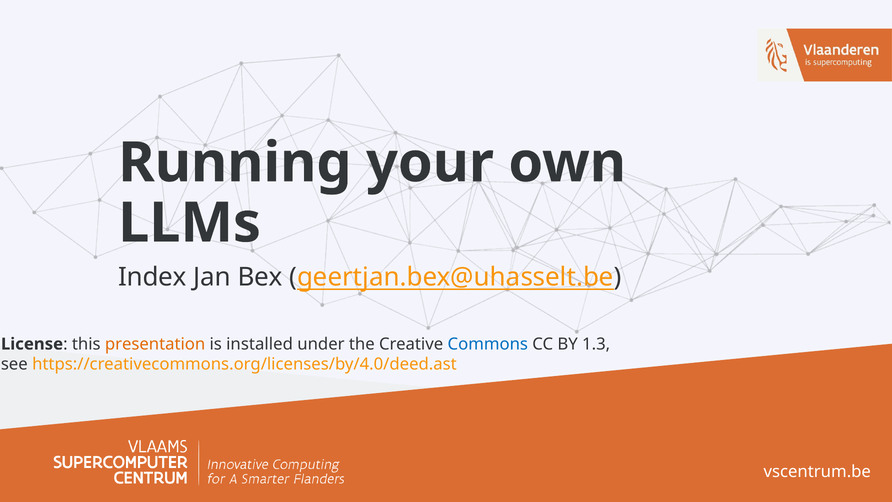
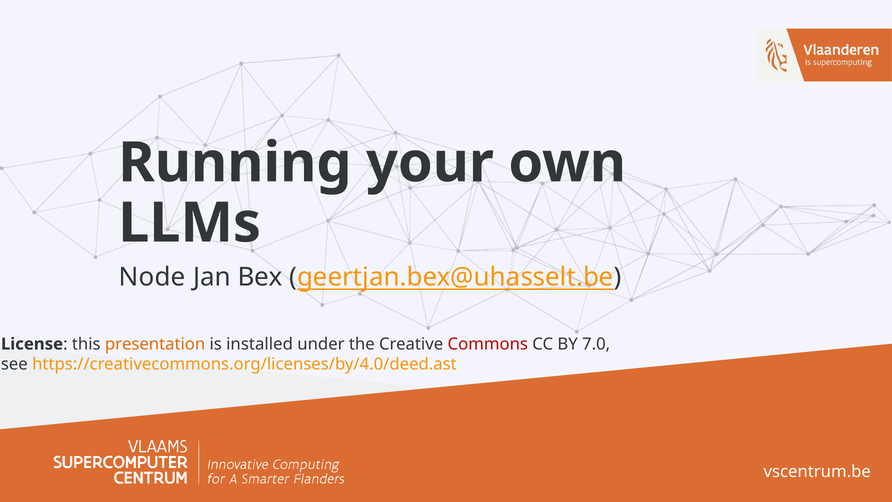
Index: Index -> Node
Commons colour: blue -> red
1.3: 1.3 -> 7.0
